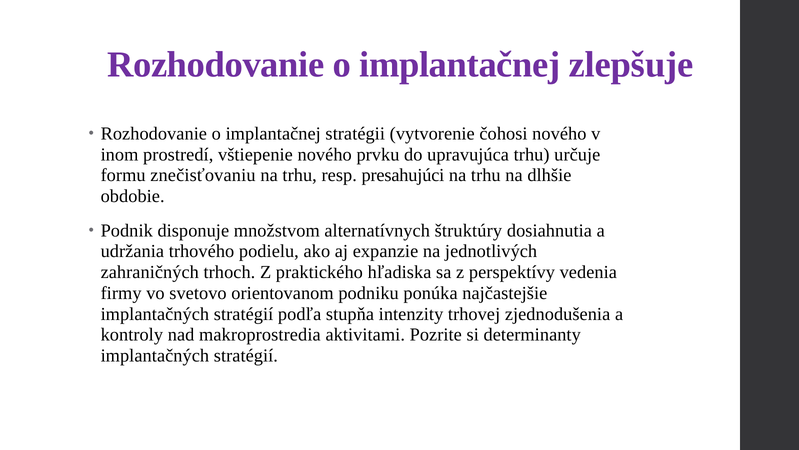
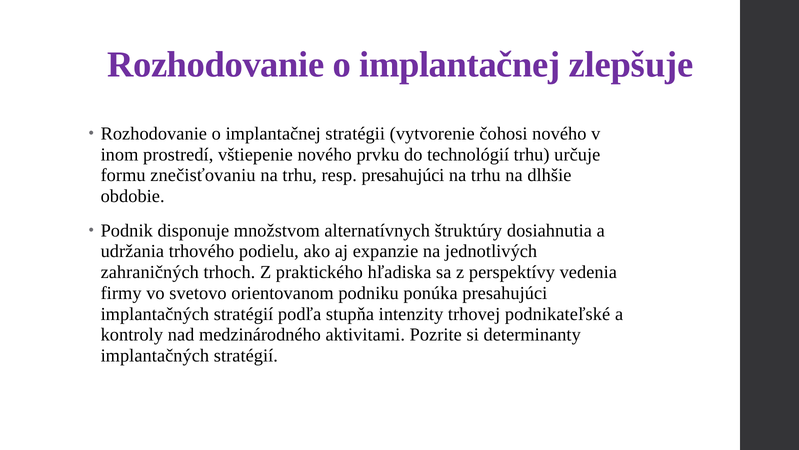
upravujúca: upravujúca -> technológií
ponúka najčastejšie: najčastejšie -> presahujúci
zjednodušenia: zjednodušenia -> podnikateľské
makroprostredia: makroprostredia -> medzinárodného
